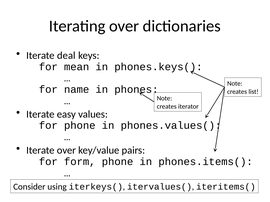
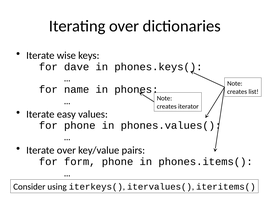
deal: deal -> wise
mean: mean -> dave
